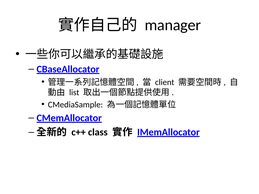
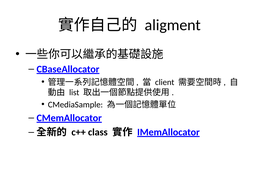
manager: manager -> aligment
